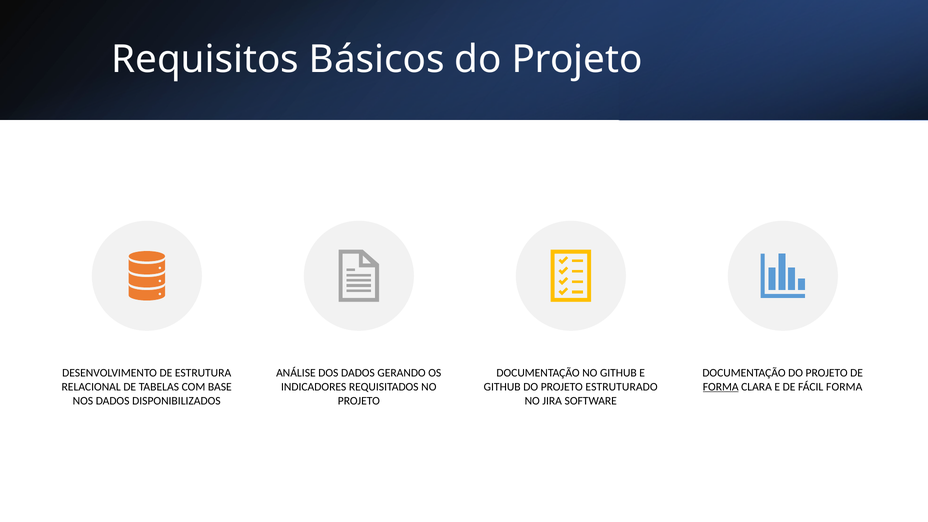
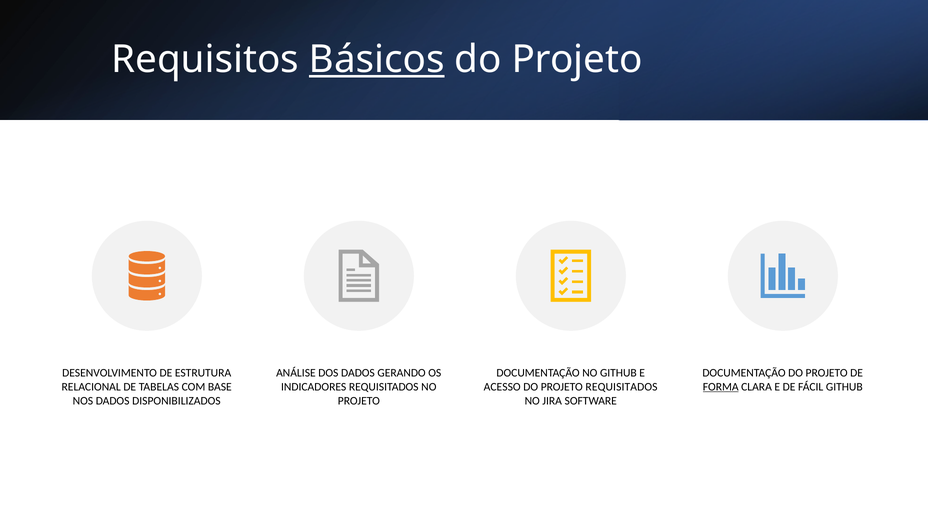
Básicos underline: none -> present
GITHUB at (502, 387): GITHUB -> ACESSO
PROJETO ESTRUTURADO: ESTRUTURADO -> REQUISITADOS
FÁCIL FORMA: FORMA -> GITHUB
